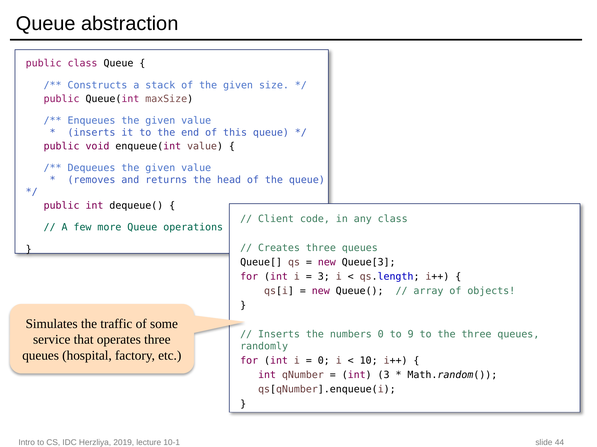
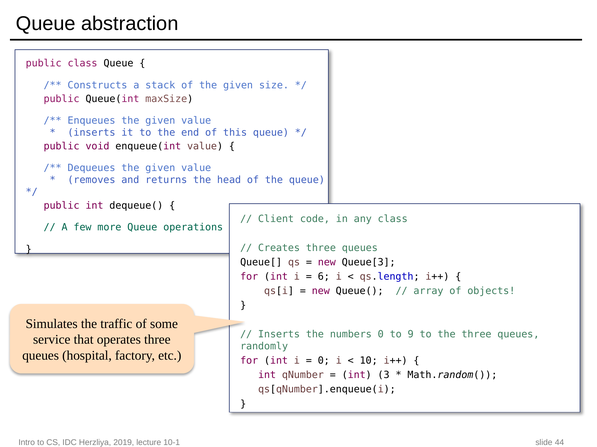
3 at (324, 277): 3 -> 6
